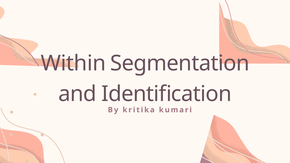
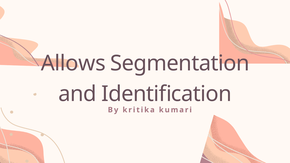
Within: Within -> Allows
